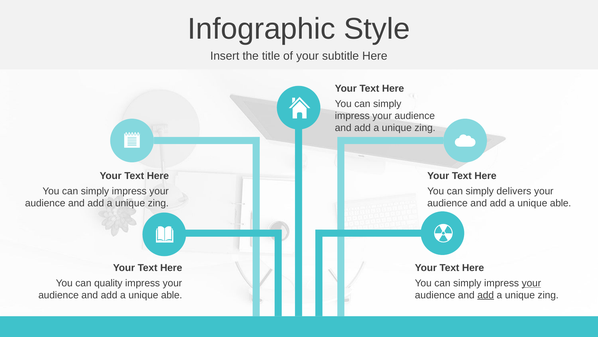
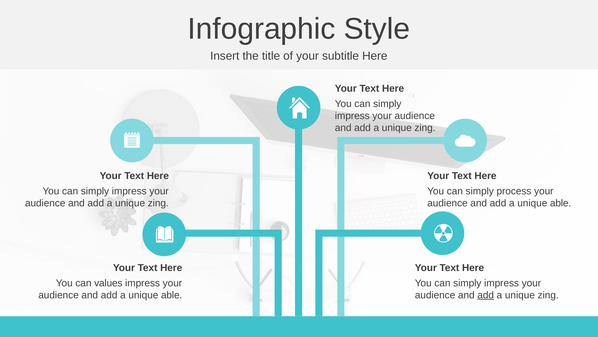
delivers: delivers -> process
quality: quality -> values
your at (531, 283) underline: present -> none
